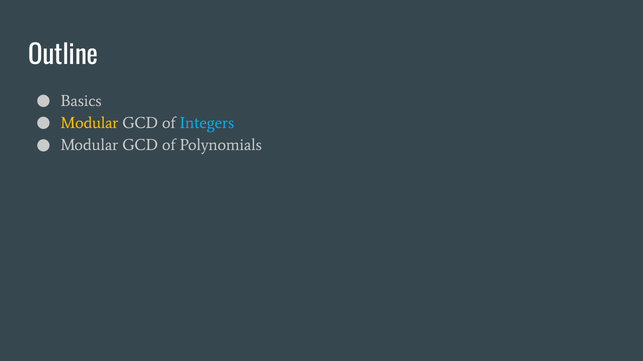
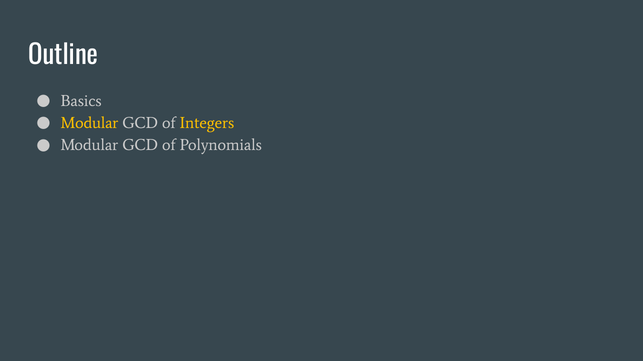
Integers colour: light blue -> yellow
